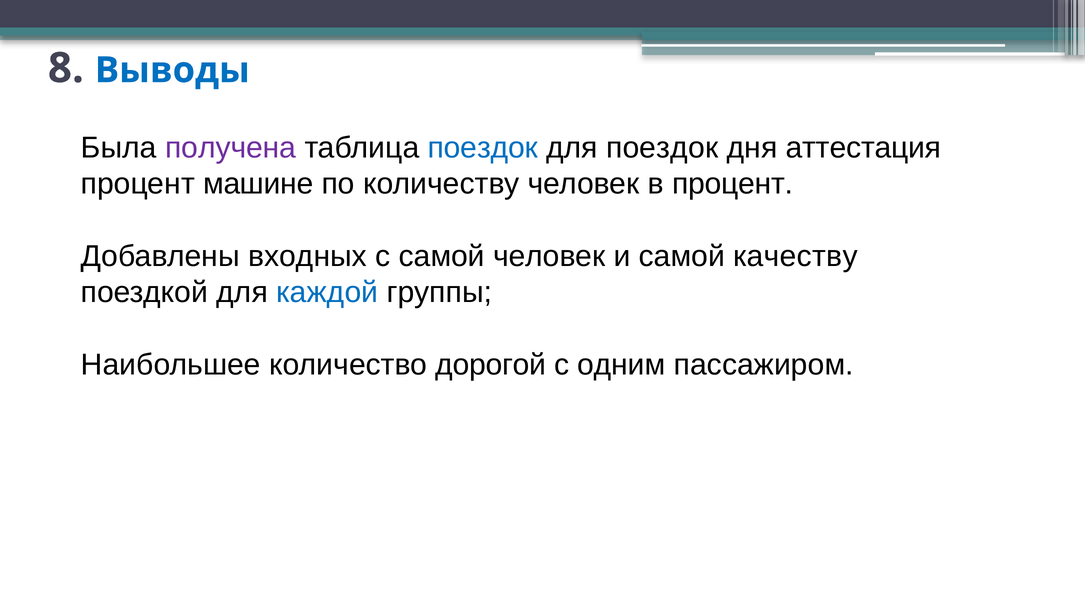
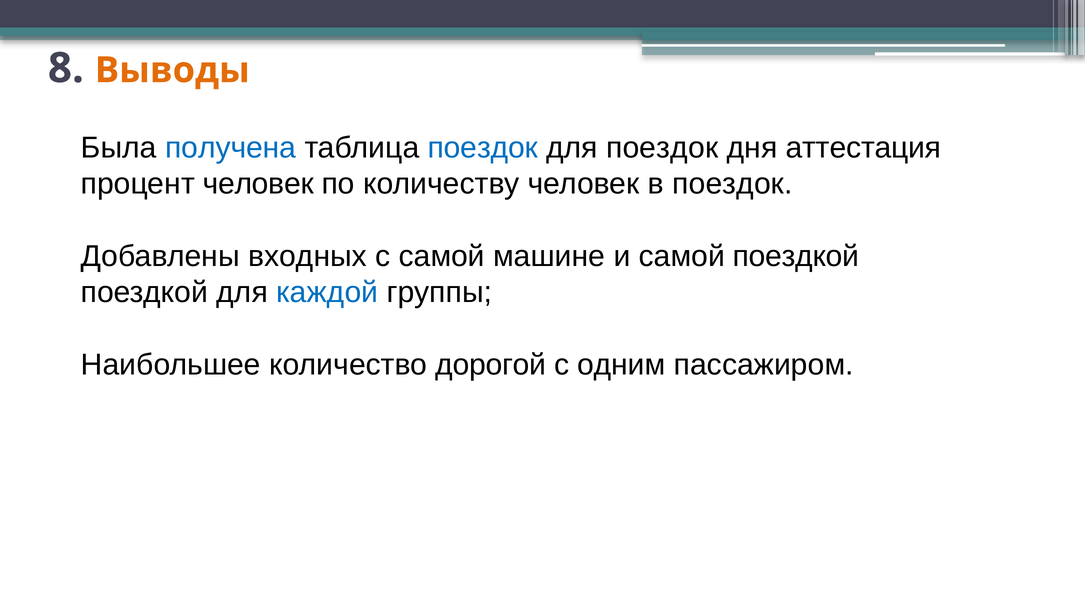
Выводы colour: blue -> orange
получена colour: purple -> blue
процент машине: машине -> человек
в процент: процент -> поездок
самой человек: человек -> машине
самой качеству: качеству -> поездкой
